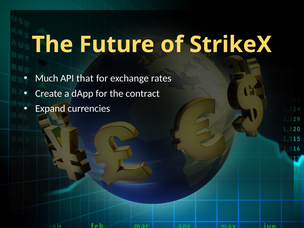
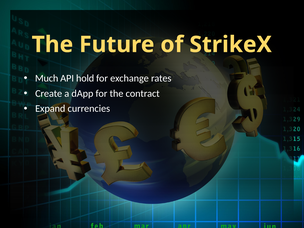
that: that -> hold
